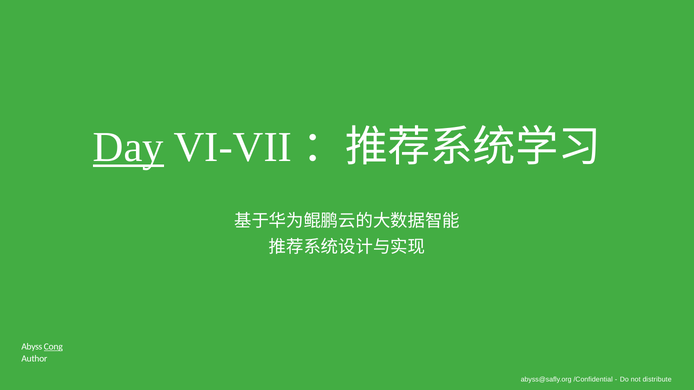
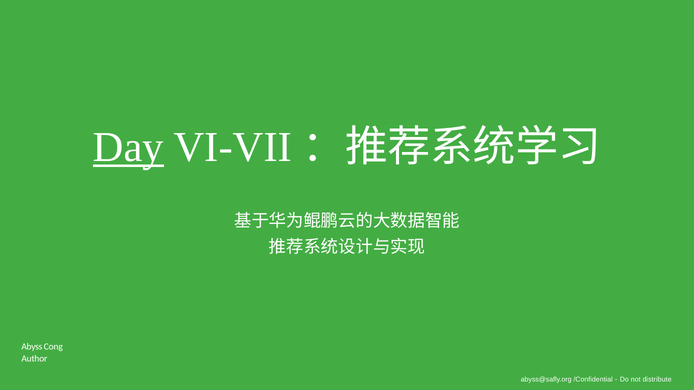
Cong underline: present -> none
